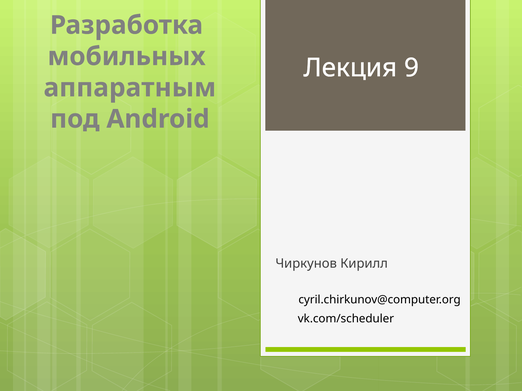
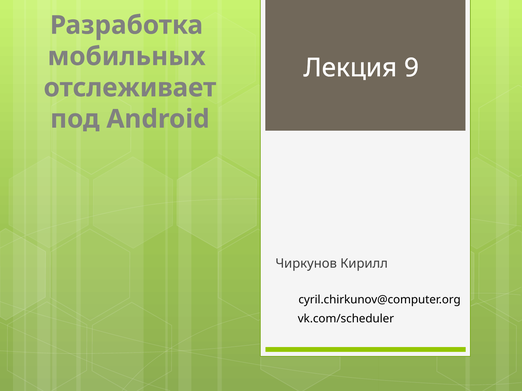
аппаратным: аппаратным -> отслеживает
